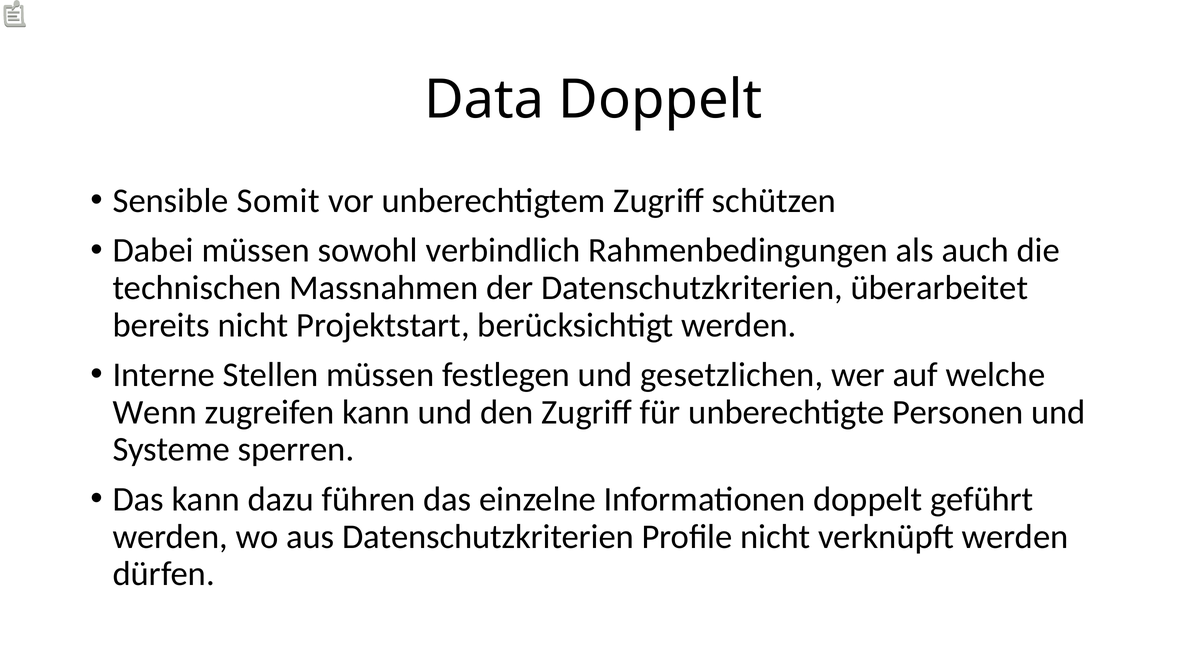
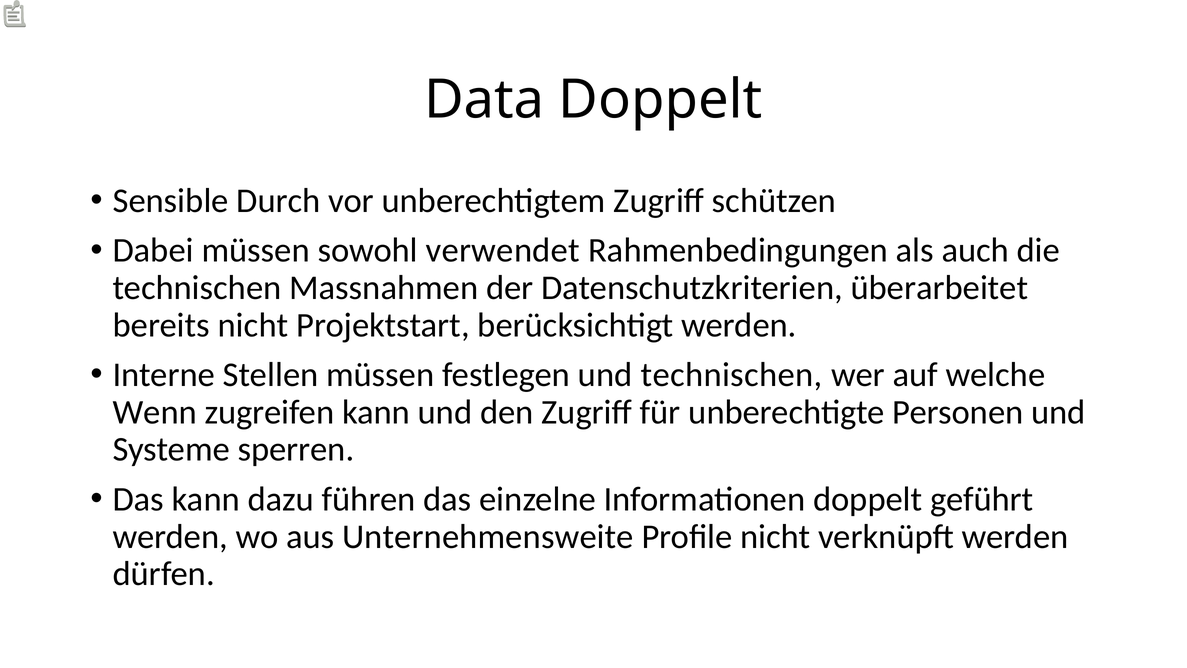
Somit: Somit -> Durch
verbindlich: verbindlich -> verwendet
und gesetzlichen: gesetzlichen -> technischen
aus Datenschutzkriterien: Datenschutzkriterien -> Unternehmensweite
